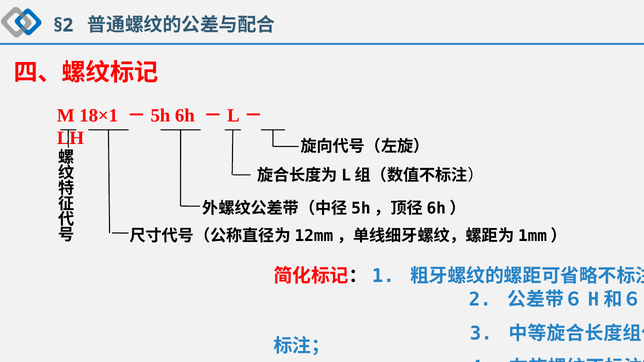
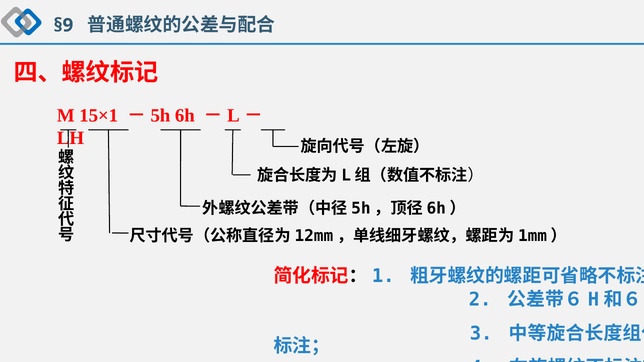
§2: §2 -> §9
18×1: 18×1 -> 15×1
